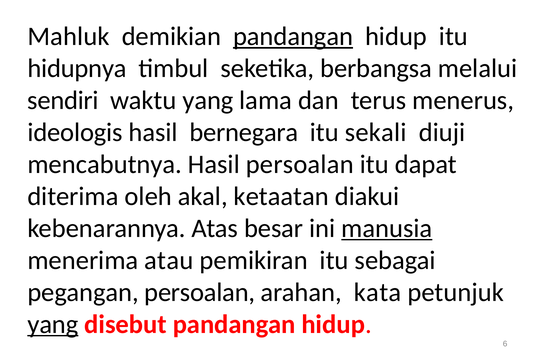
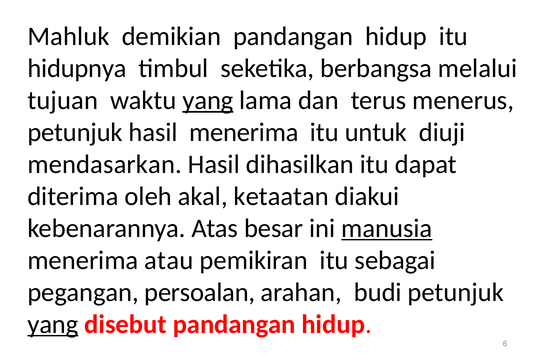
pandangan at (293, 36) underline: present -> none
sendiri: sendiri -> tujuan
yang at (208, 100) underline: none -> present
ideologis at (75, 132): ideologis -> petunjuk
hasil bernegara: bernegara -> menerima
sekali: sekali -> untuk
mencabutnya: mencabutnya -> mendasarkan
Hasil persoalan: persoalan -> dihasilkan
kata: kata -> budi
